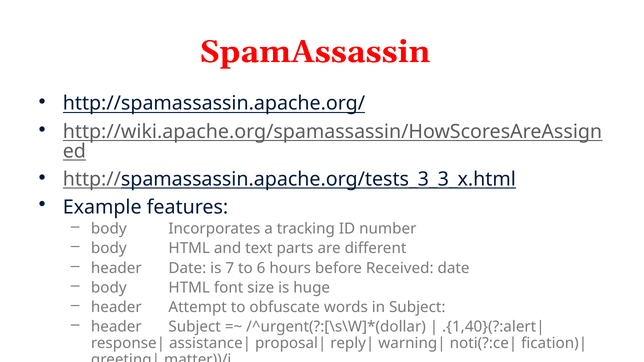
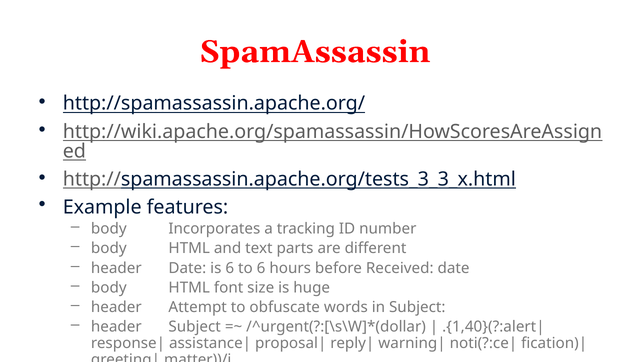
is 7: 7 -> 6
